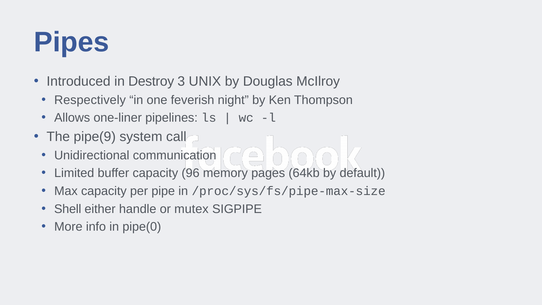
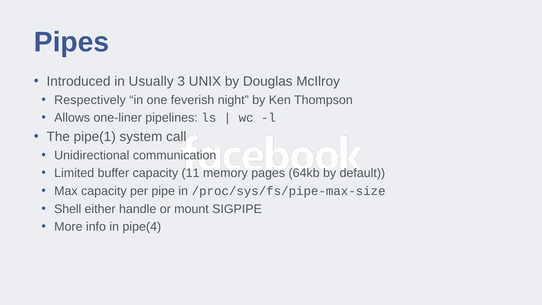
Destroy: Destroy -> Usually
pipe(9: pipe(9 -> pipe(1
96: 96 -> 11
mutex: mutex -> mount
pipe(0: pipe(0 -> pipe(4
